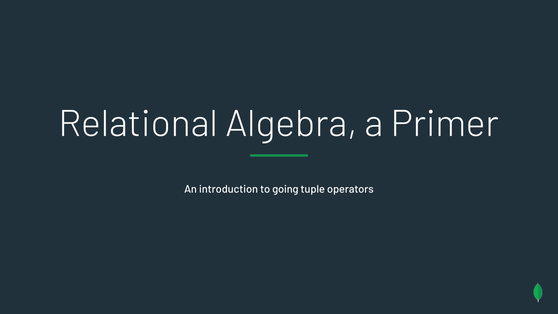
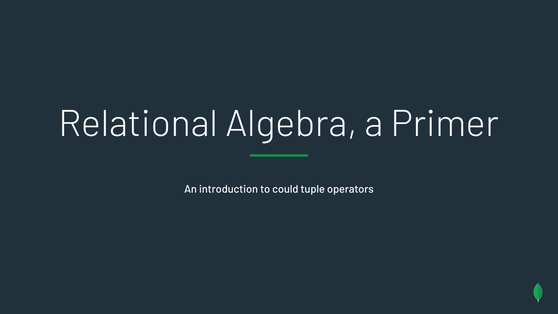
going: going -> could
